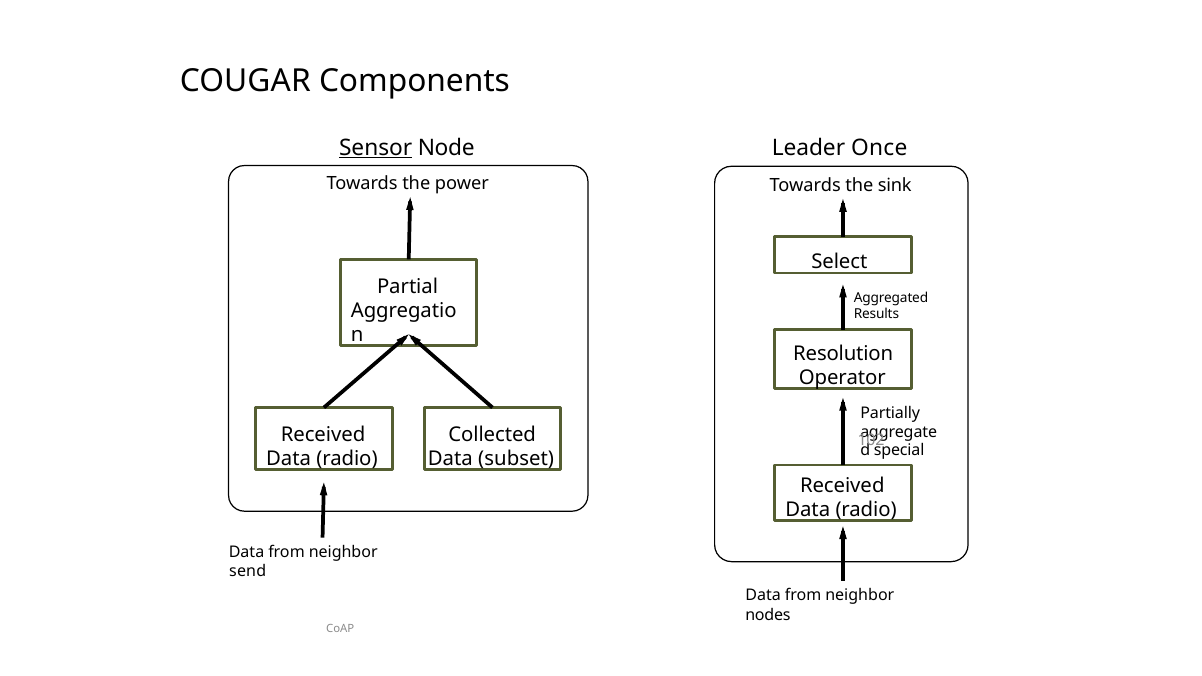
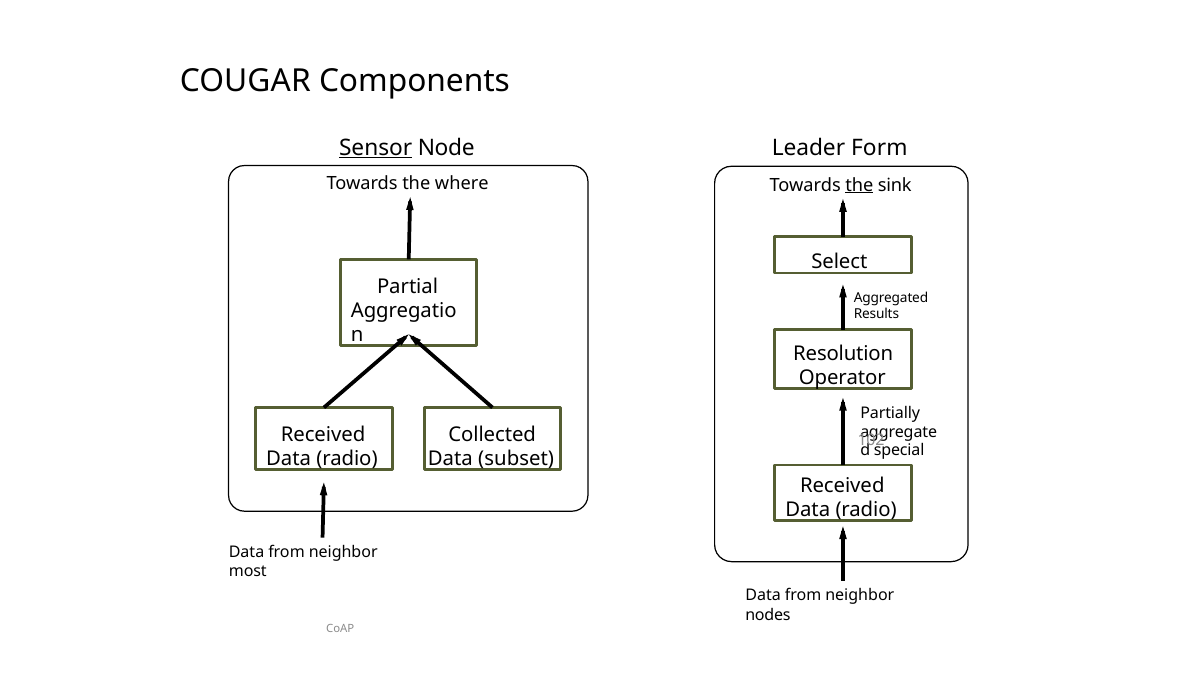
Once: Once -> Form
power: power -> where
the at (859, 185) underline: none -> present
send: send -> most
